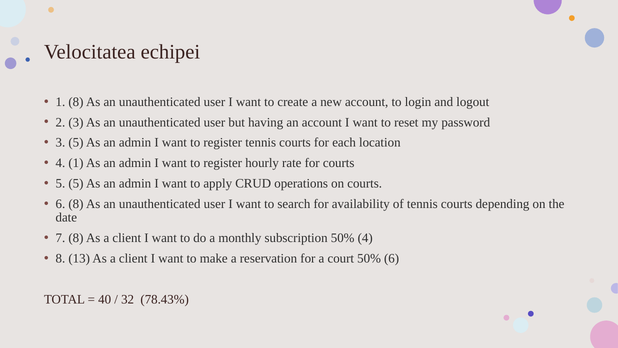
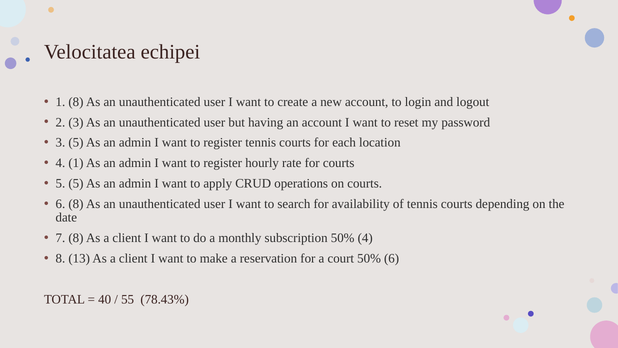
32: 32 -> 55
